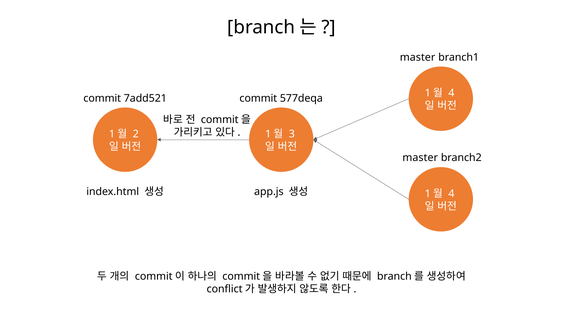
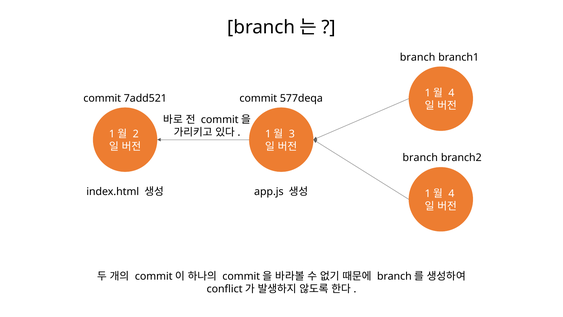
master at (418, 57): master -> branch
master at (420, 158): master -> branch
